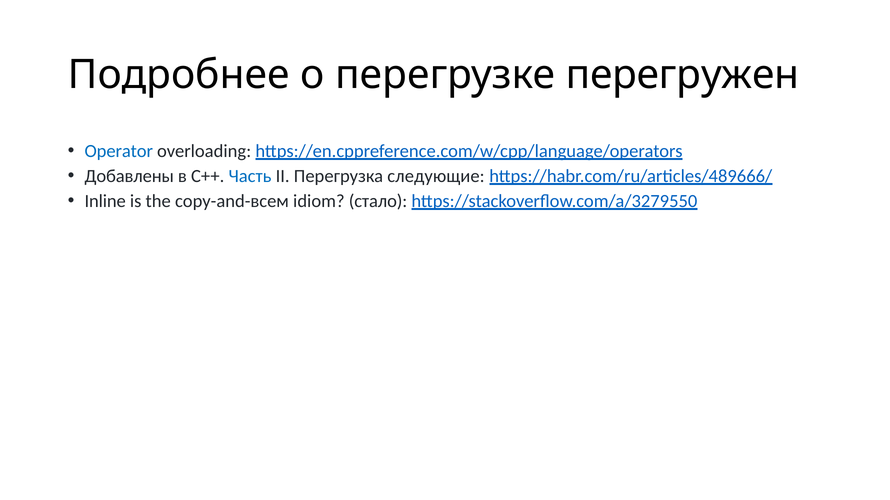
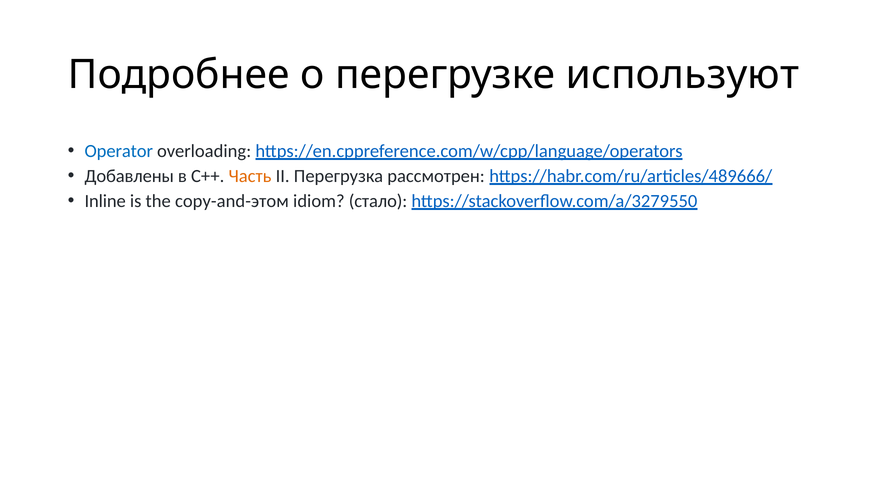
перегружен: перегружен -> используют
Часть colour: blue -> orange
следующие: следующие -> рассмотрен
copy-and-всем: copy-and-всем -> copy-and-этом
